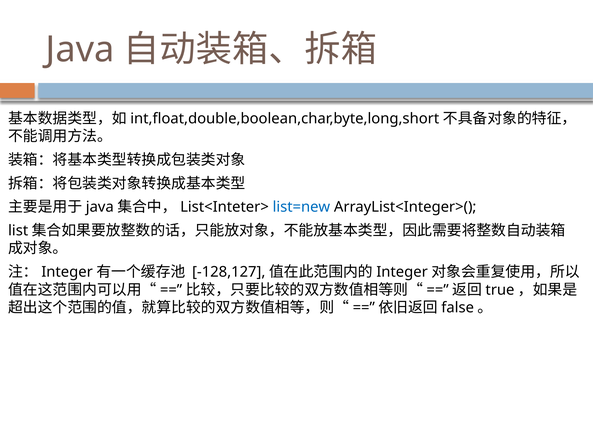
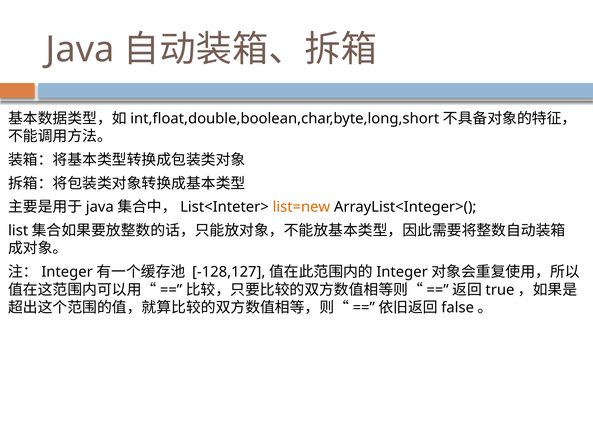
list=new colour: blue -> orange
